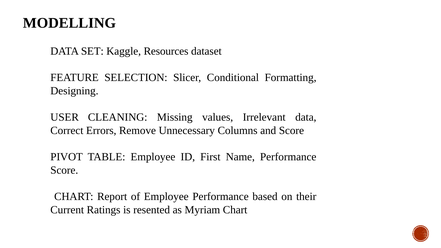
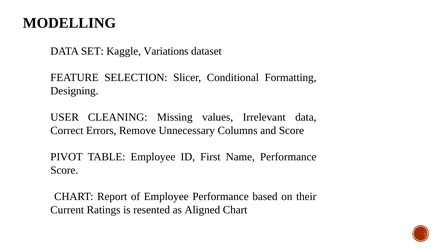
Resources: Resources -> Variations
Myriam: Myriam -> Aligned
